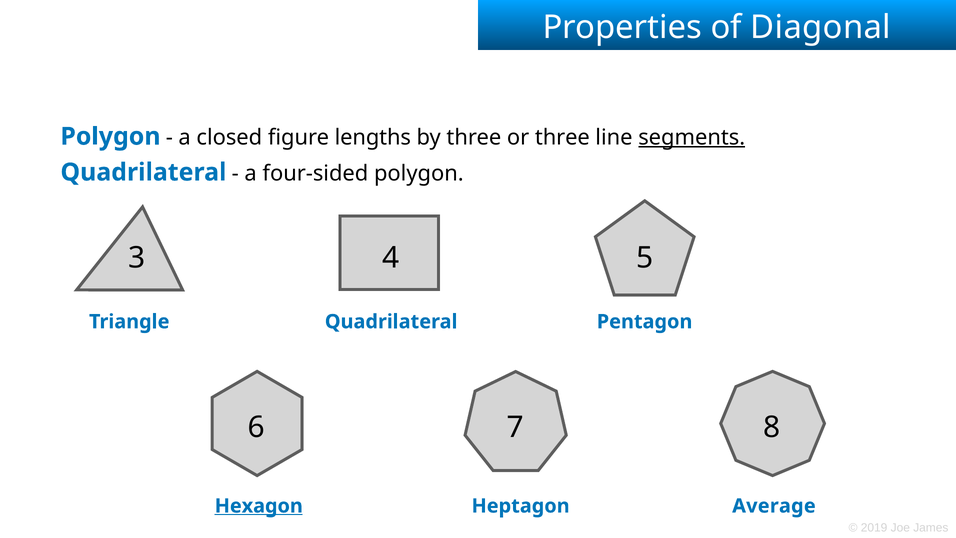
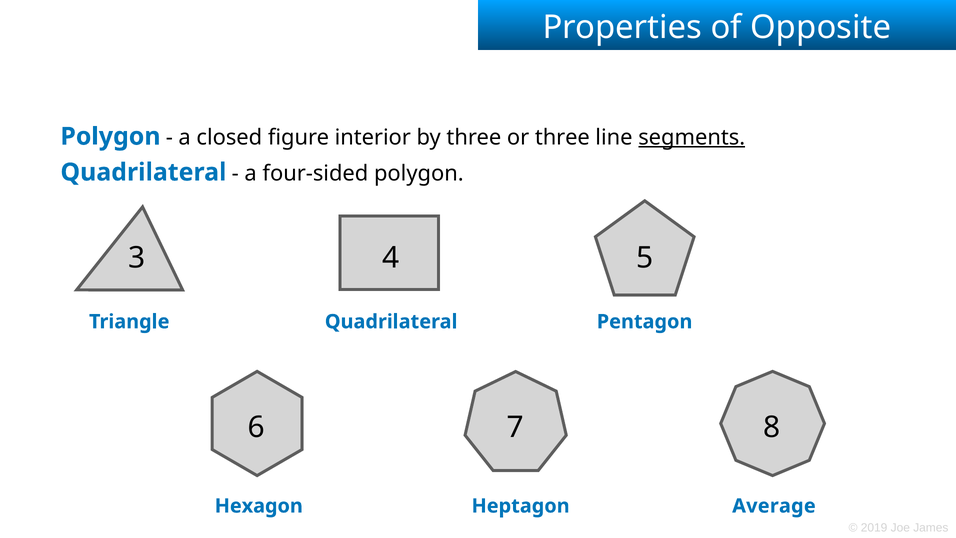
Diagonal: Diagonal -> Opposite
lengths: lengths -> interior
Hexagon underline: present -> none
